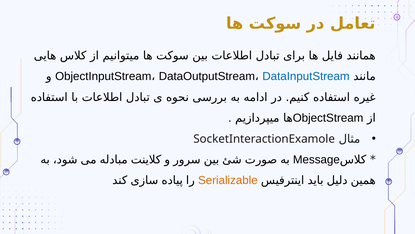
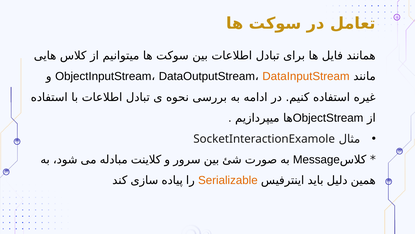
DataInputStream colour: blue -> orange
